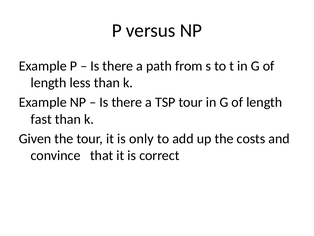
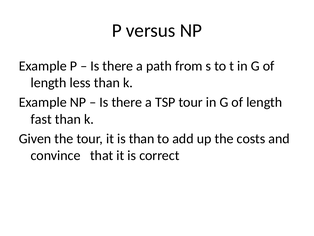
is only: only -> than
